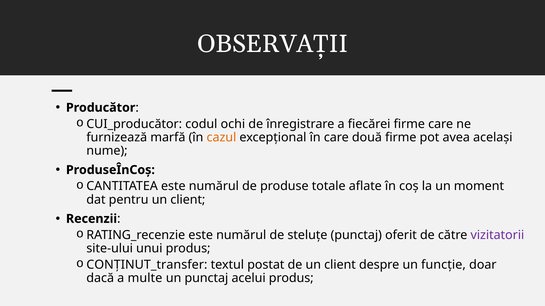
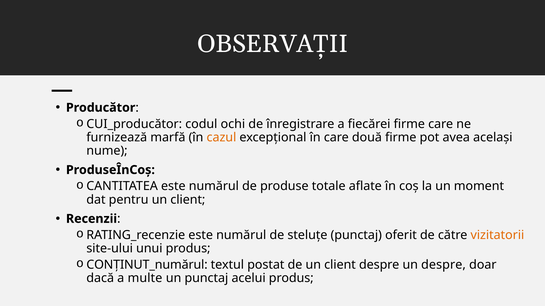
vizitatorii colour: purple -> orange
CONȚINUT_transfer: CONȚINUT_transfer -> CONȚINUT_numărul
un funcție: funcție -> despre
